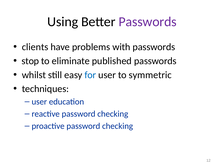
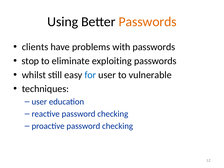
Passwords at (148, 22) colour: purple -> orange
published: published -> exploiting
symmetric: symmetric -> vulnerable
